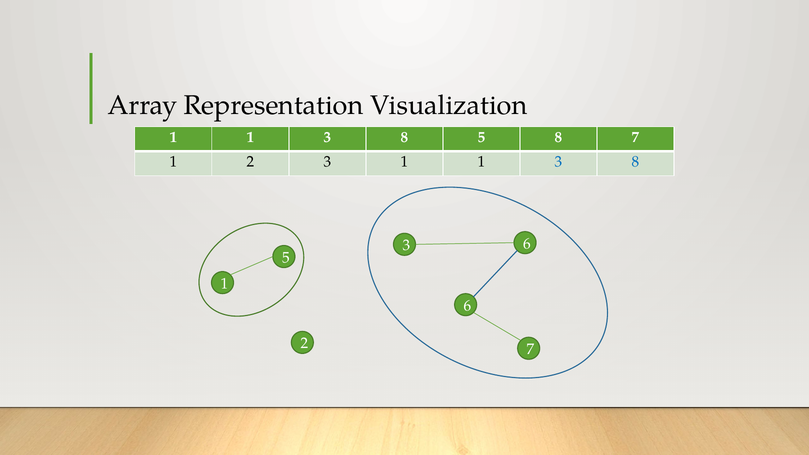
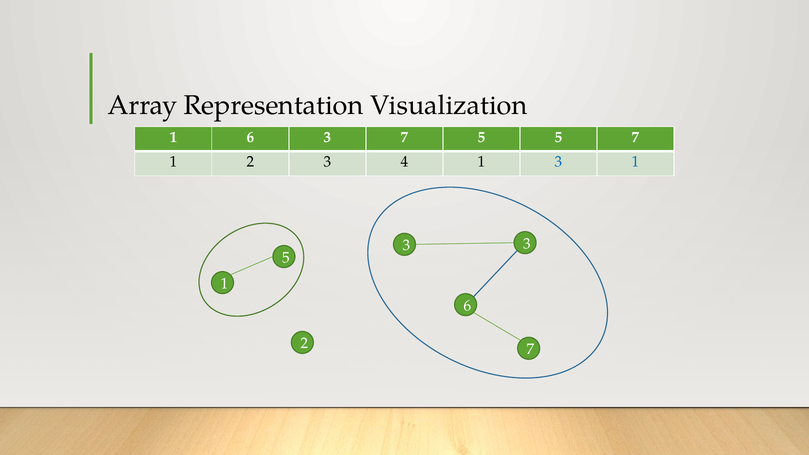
1 at (250, 137): 1 -> 6
8 at (404, 137): 8 -> 7
5 8: 8 -> 5
3 1: 1 -> 4
8 at (636, 162): 8 -> 1
3 6: 6 -> 3
